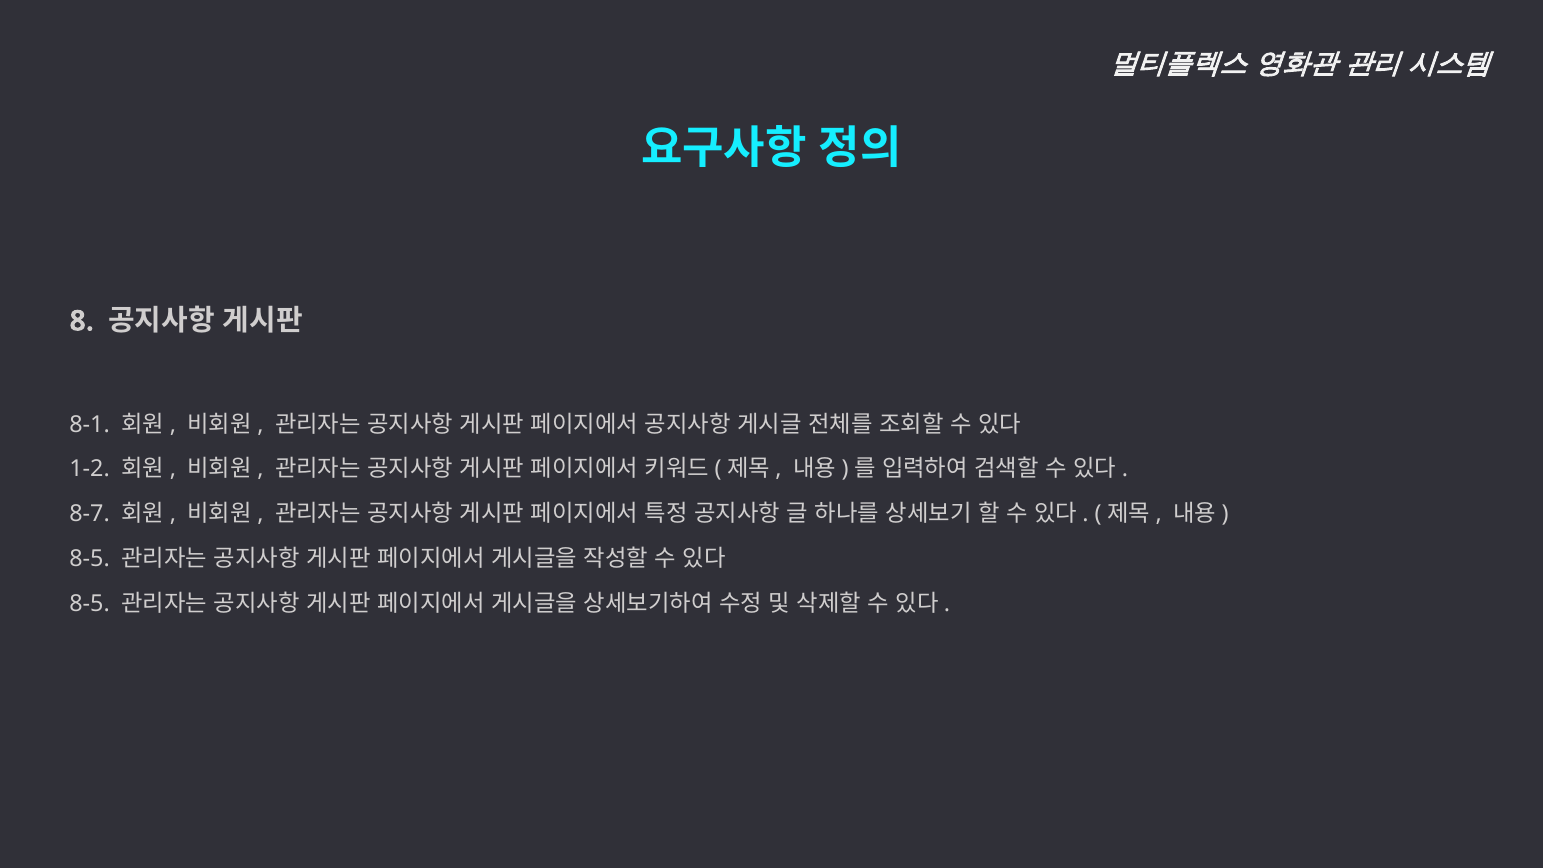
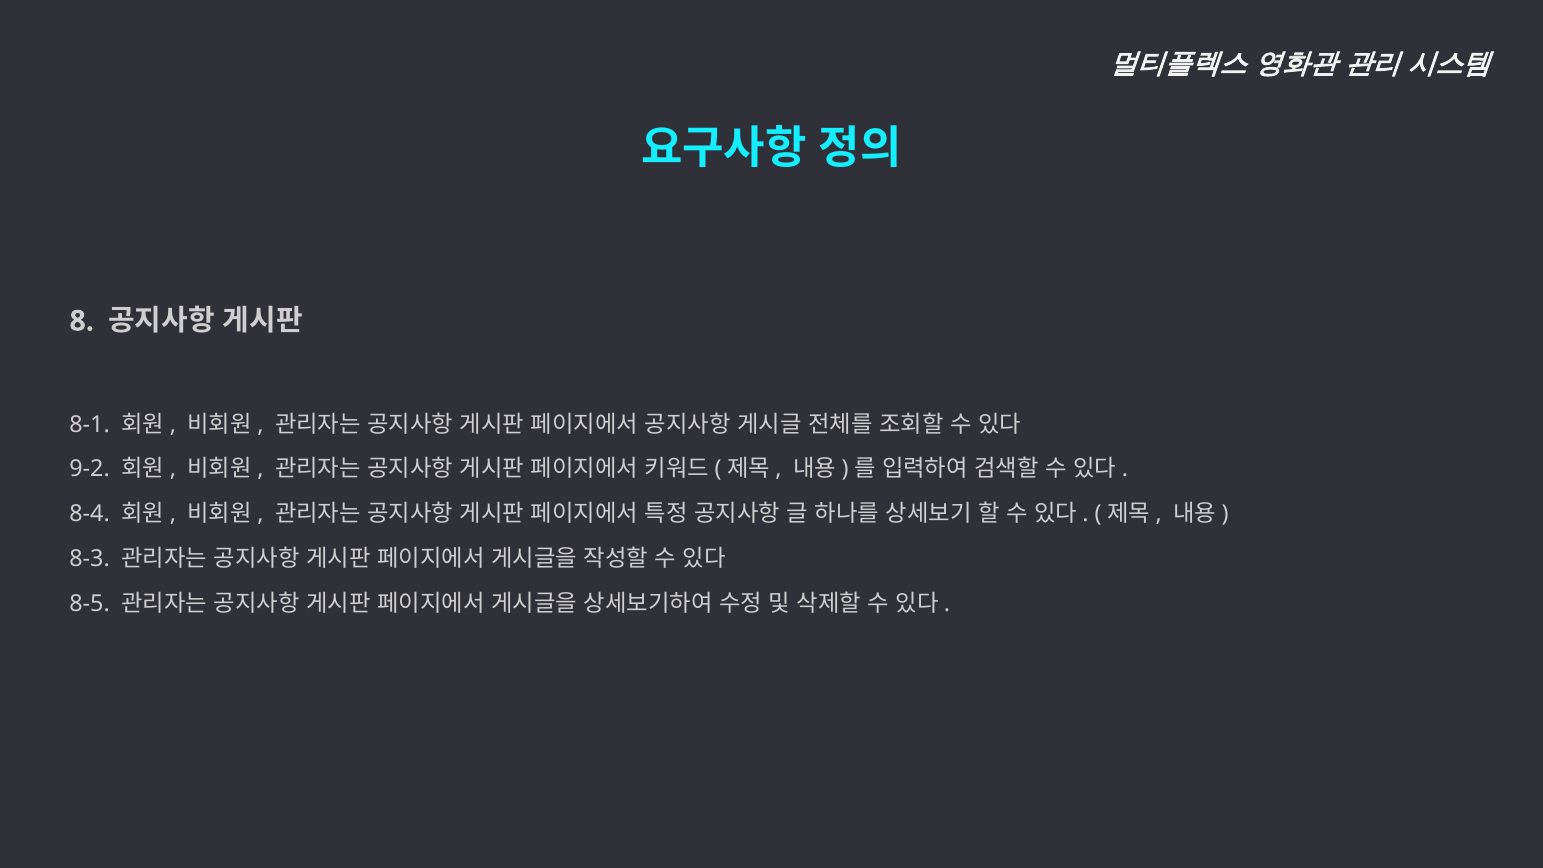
1-2: 1-2 -> 9-2
8-7: 8-7 -> 8-4
8-5 at (90, 559): 8-5 -> 8-3
